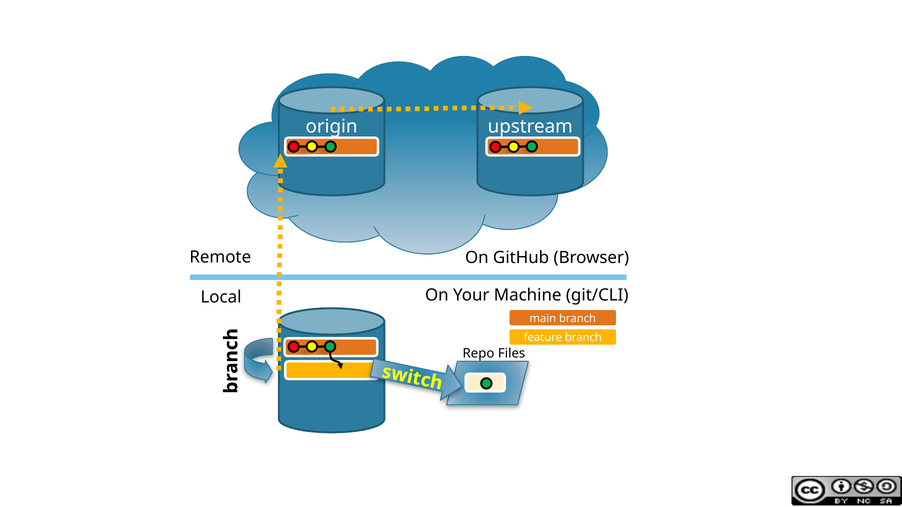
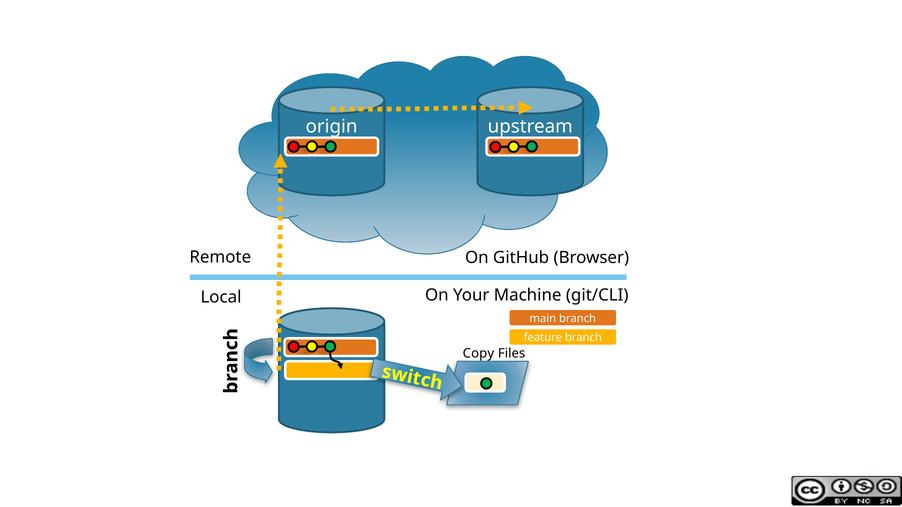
Repo: Repo -> Copy
